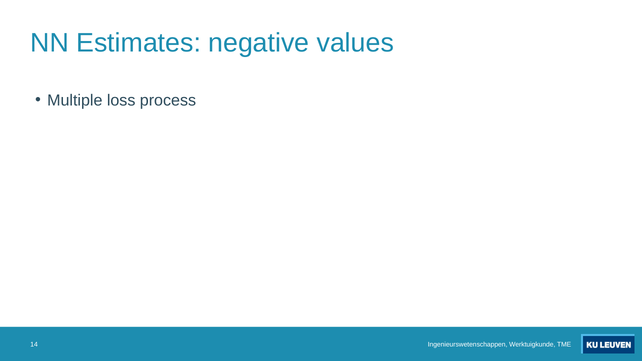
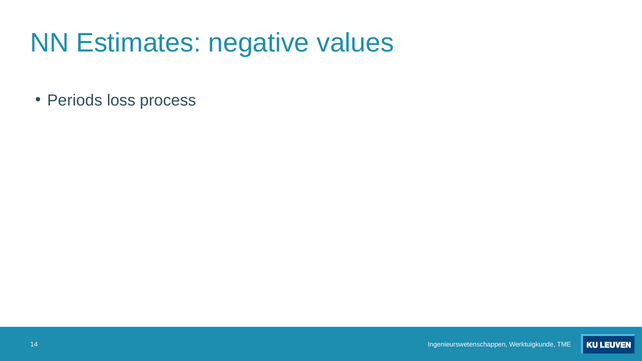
Multiple: Multiple -> Periods
